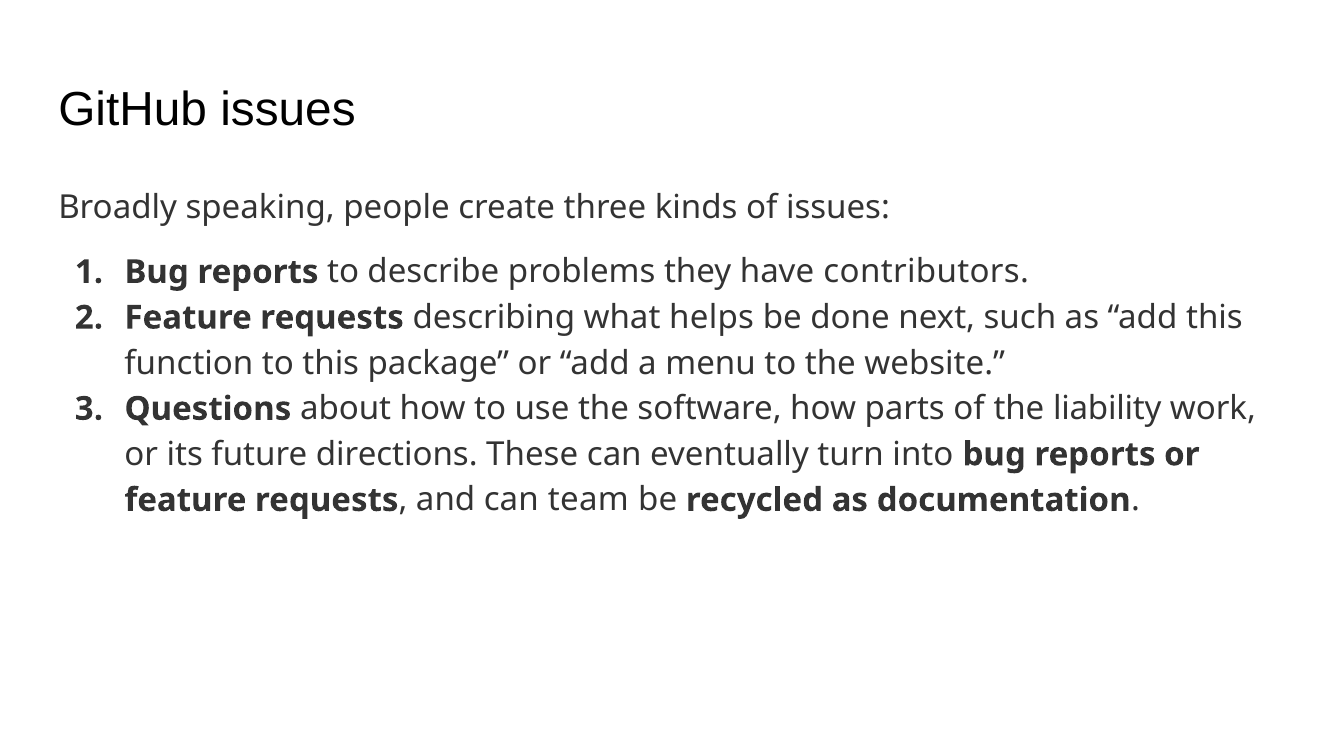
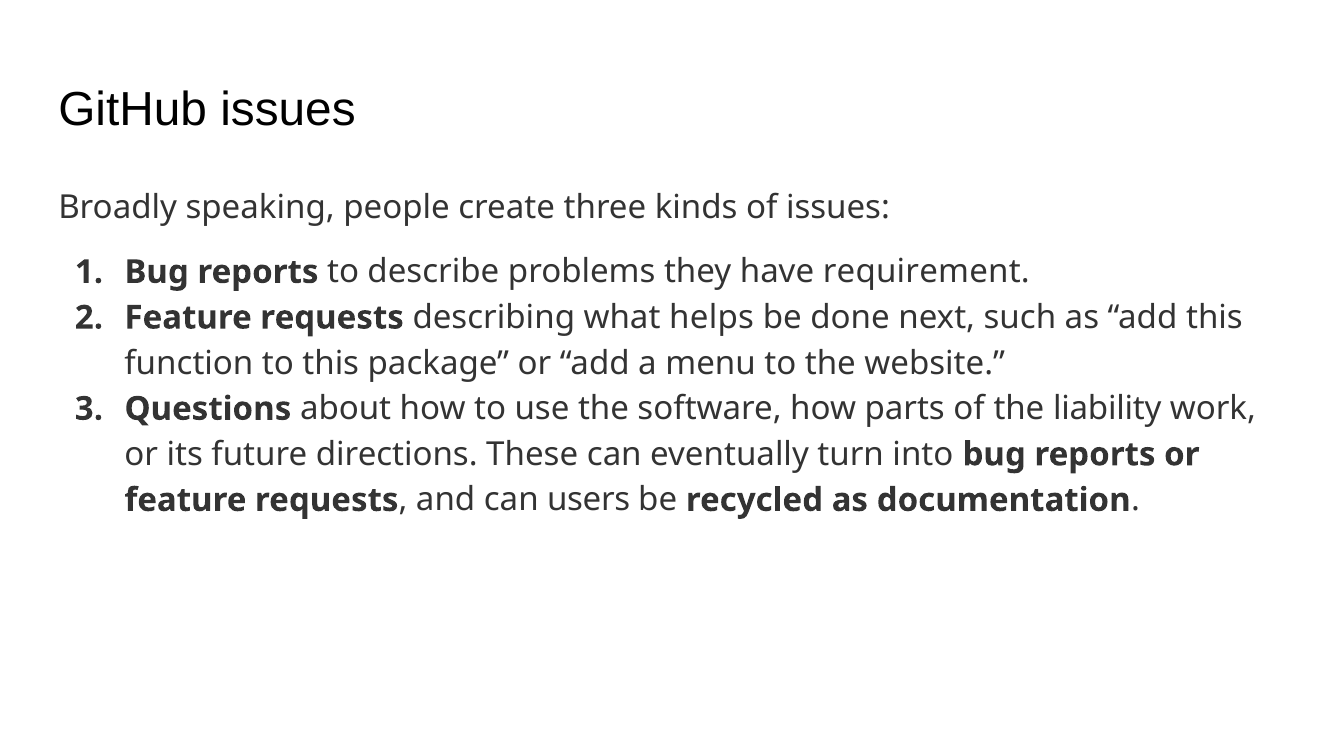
contributors: contributors -> requirement
team: team -> users
